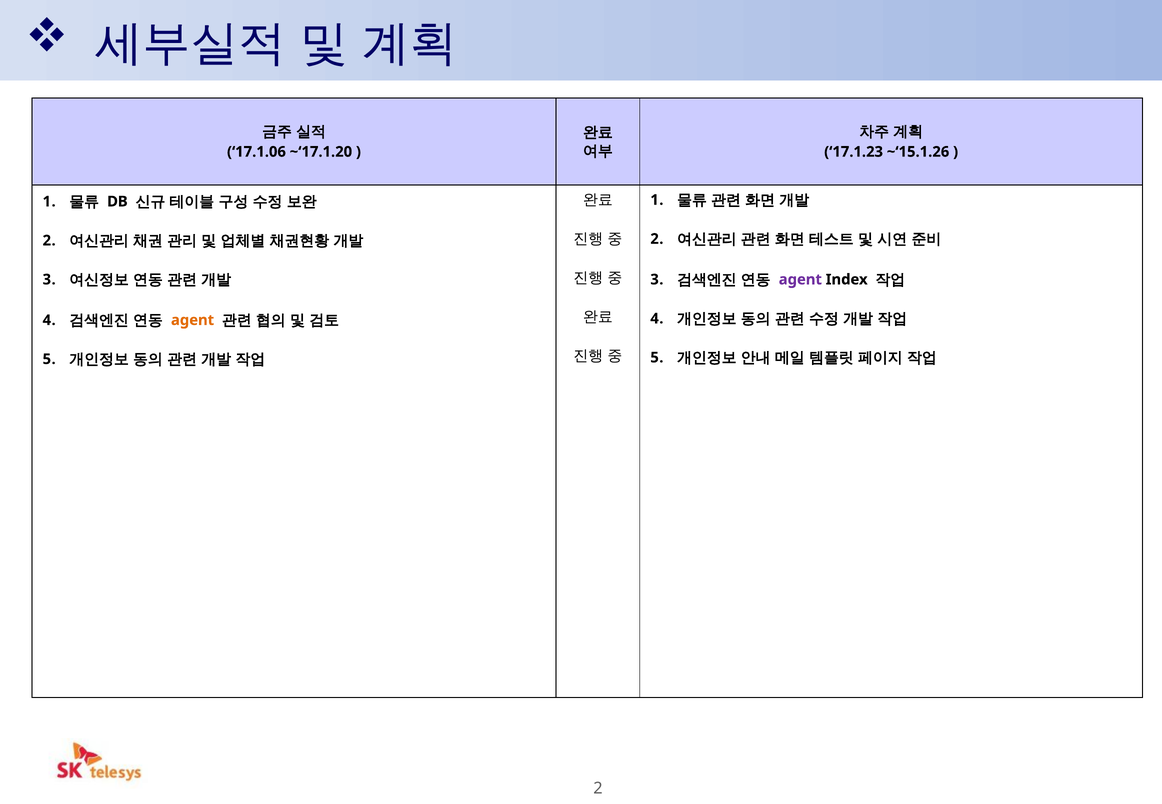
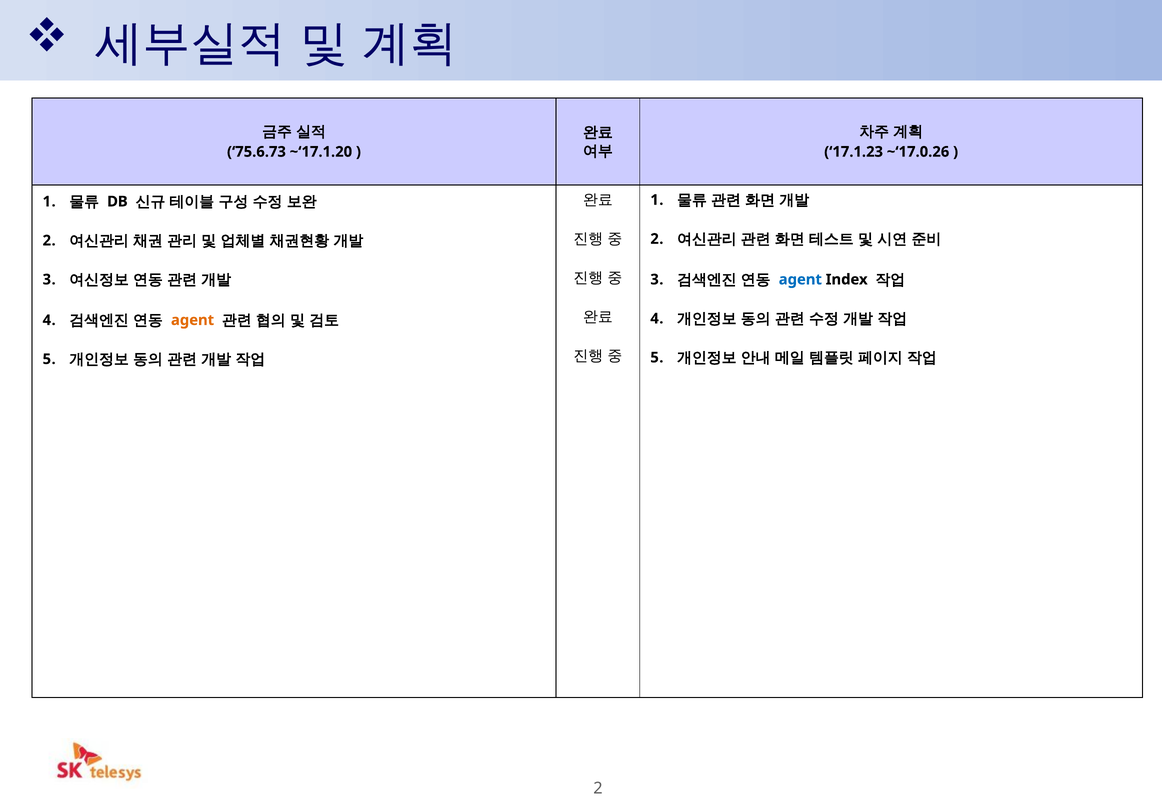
17.1.06: 17.1.06 -> 75.6.73
~‘15.1.26: ~‘15.1.26 -> ~‘17.0.26
agent at (800, 280) colour: purple -> blue
